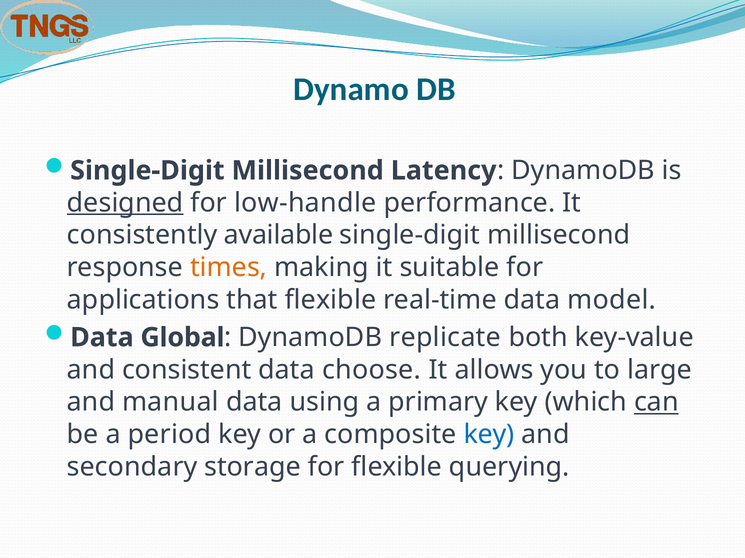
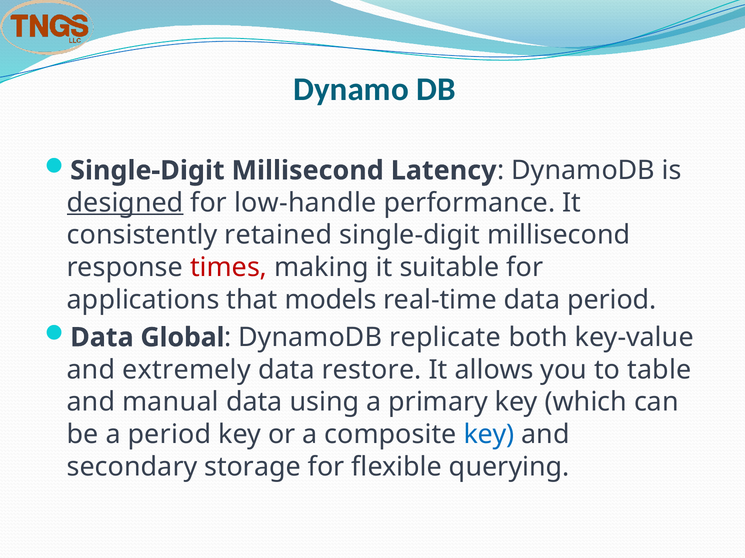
available: available -> retained
times colour: orange -> red
that flexible: flexible -> models
data model: model -> period
consistent: consistent -> extremely
choose: choose -> restore
large: large -> table
can underline: present -> none
